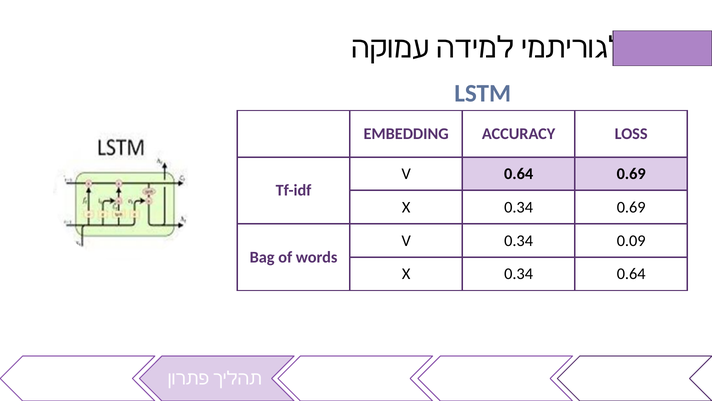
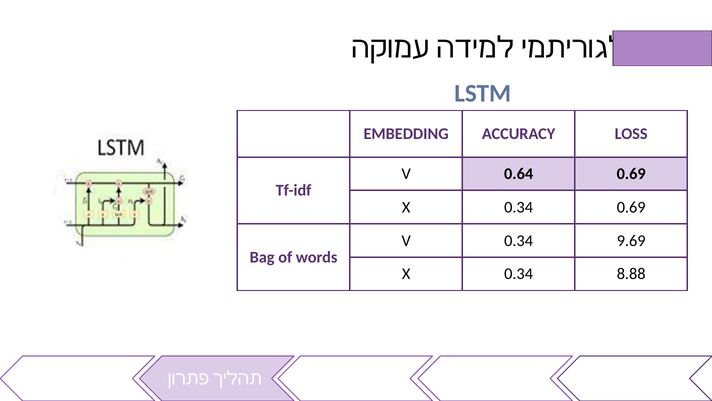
0.09: 0.09 -> 9.69
0.34 0.64: 0.64 -> 8.88
